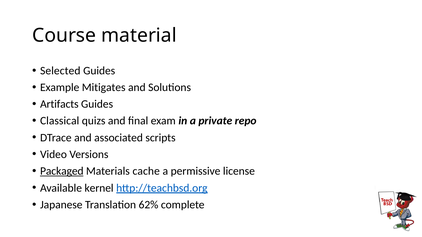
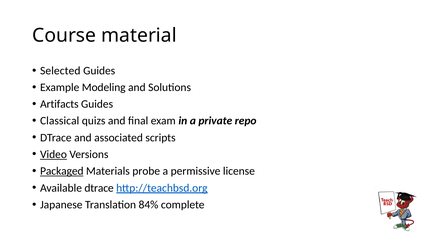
Mitigates: Mitigates -> Modeling
Video underline: none -> present
cache: cache -> probe
Available kernel: kernel -> dtrace
62%: 62% -> 84%
